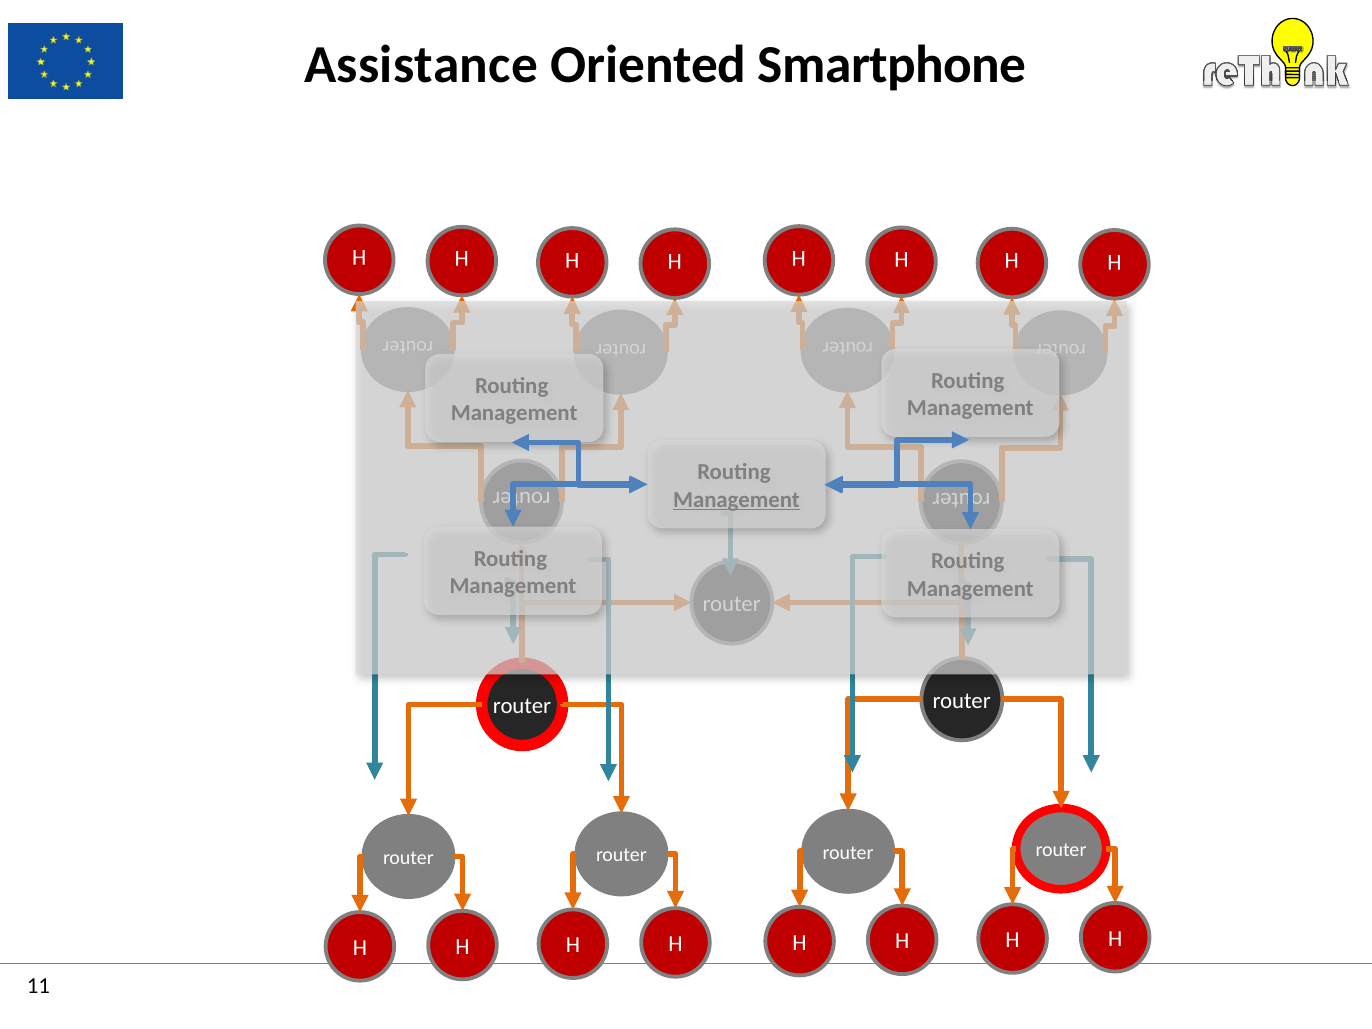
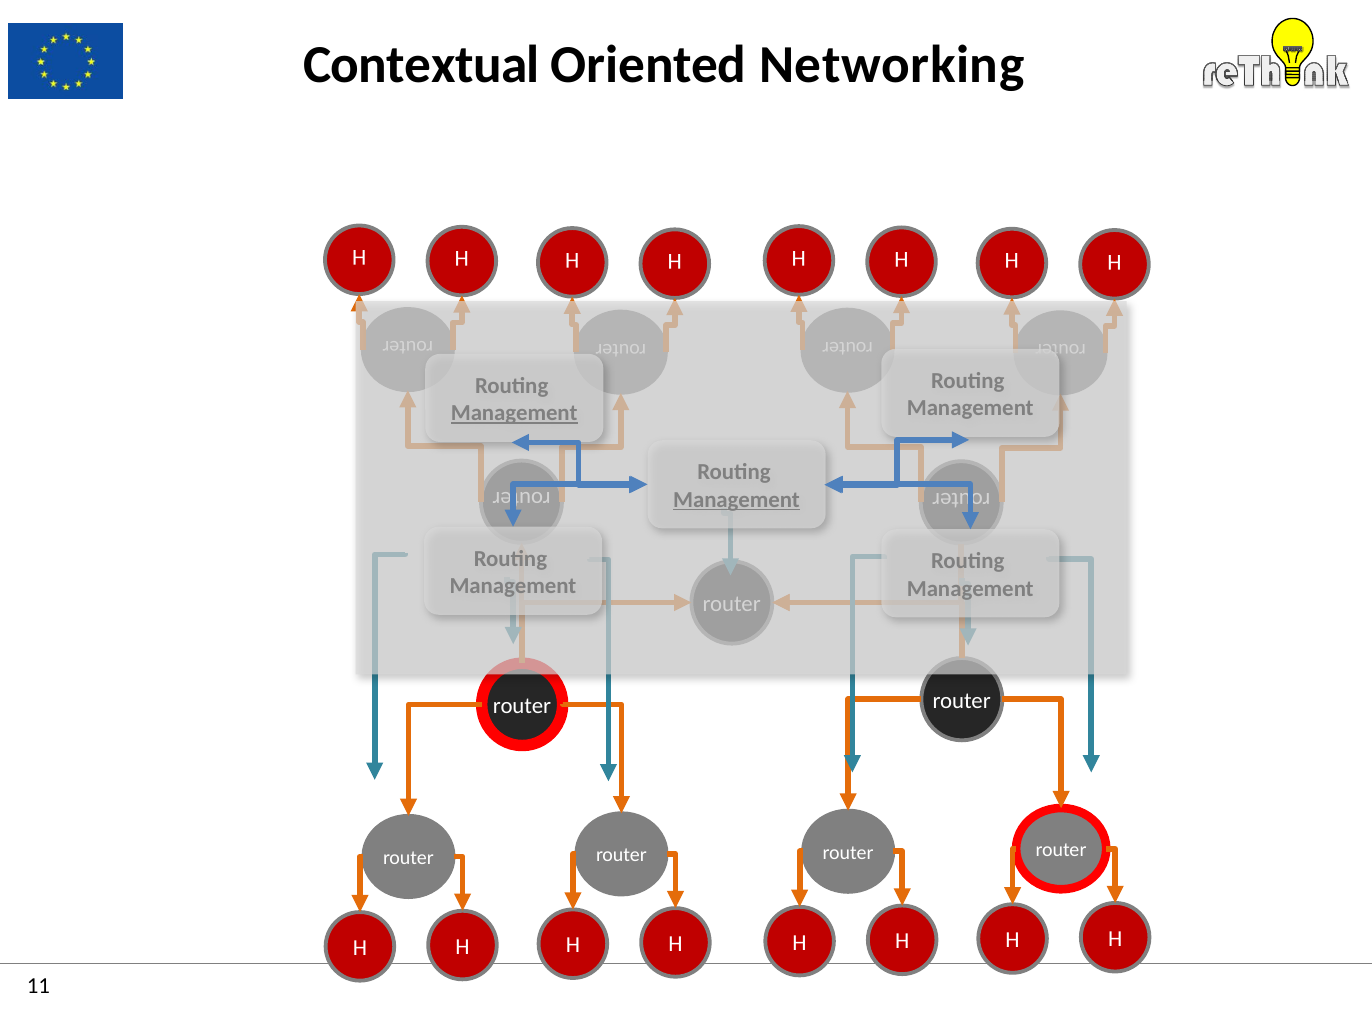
Assistance: Assistance -> Contextual
Smartphone: Smartphone -> Networking
Management at (514, 413) underline: none -> present
